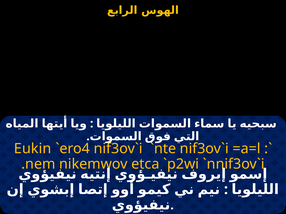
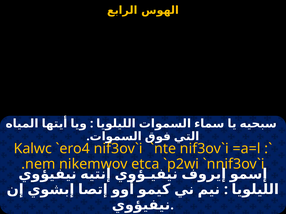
Eukin: Eukin -> Kalwc
